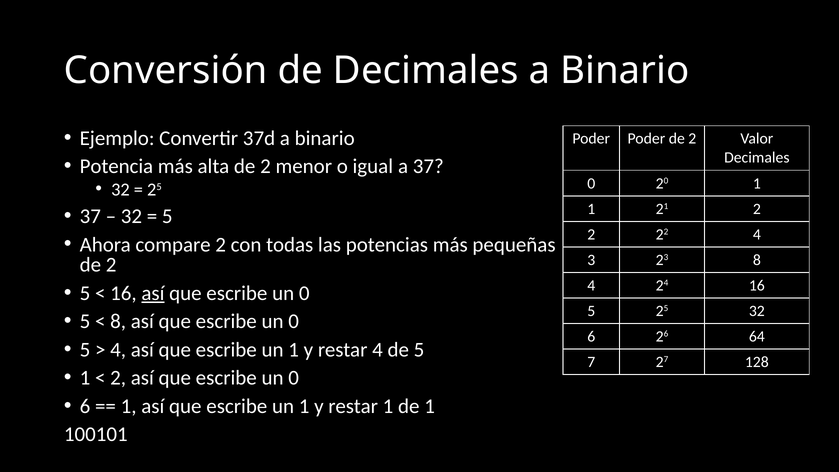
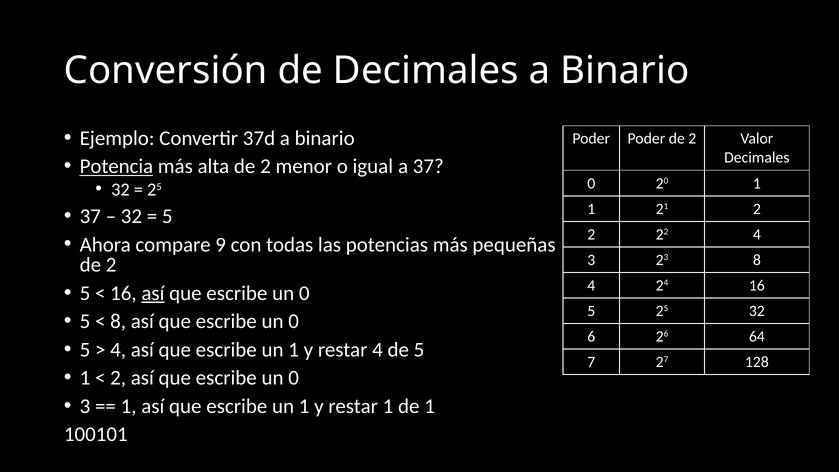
Potencia underline: none -> present
compare 2: 2 -> 9
6 at (85, 406): 6 -> 3
